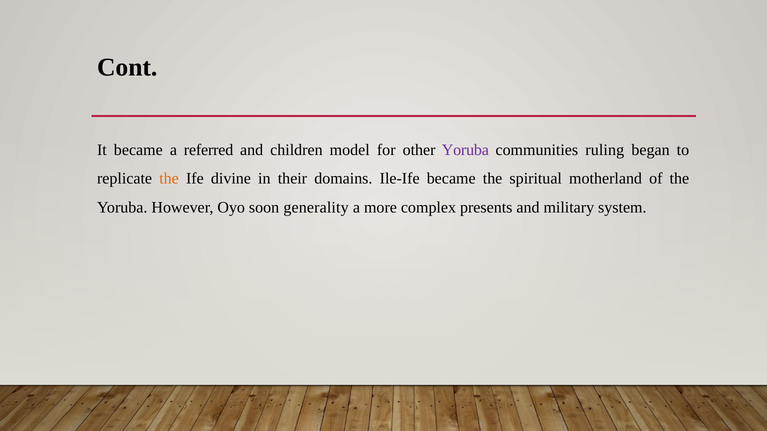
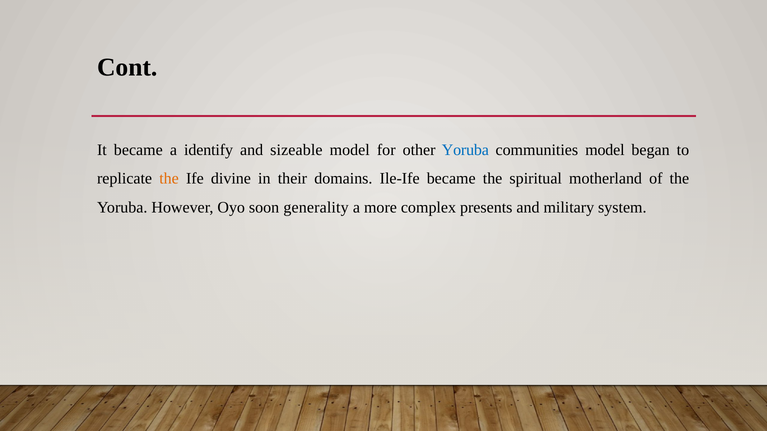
referred: referred -> identify
children: children -> sizeable
Yoruba at (465, 150) colour: purple -> blue
communities ruling: ruling -> model
